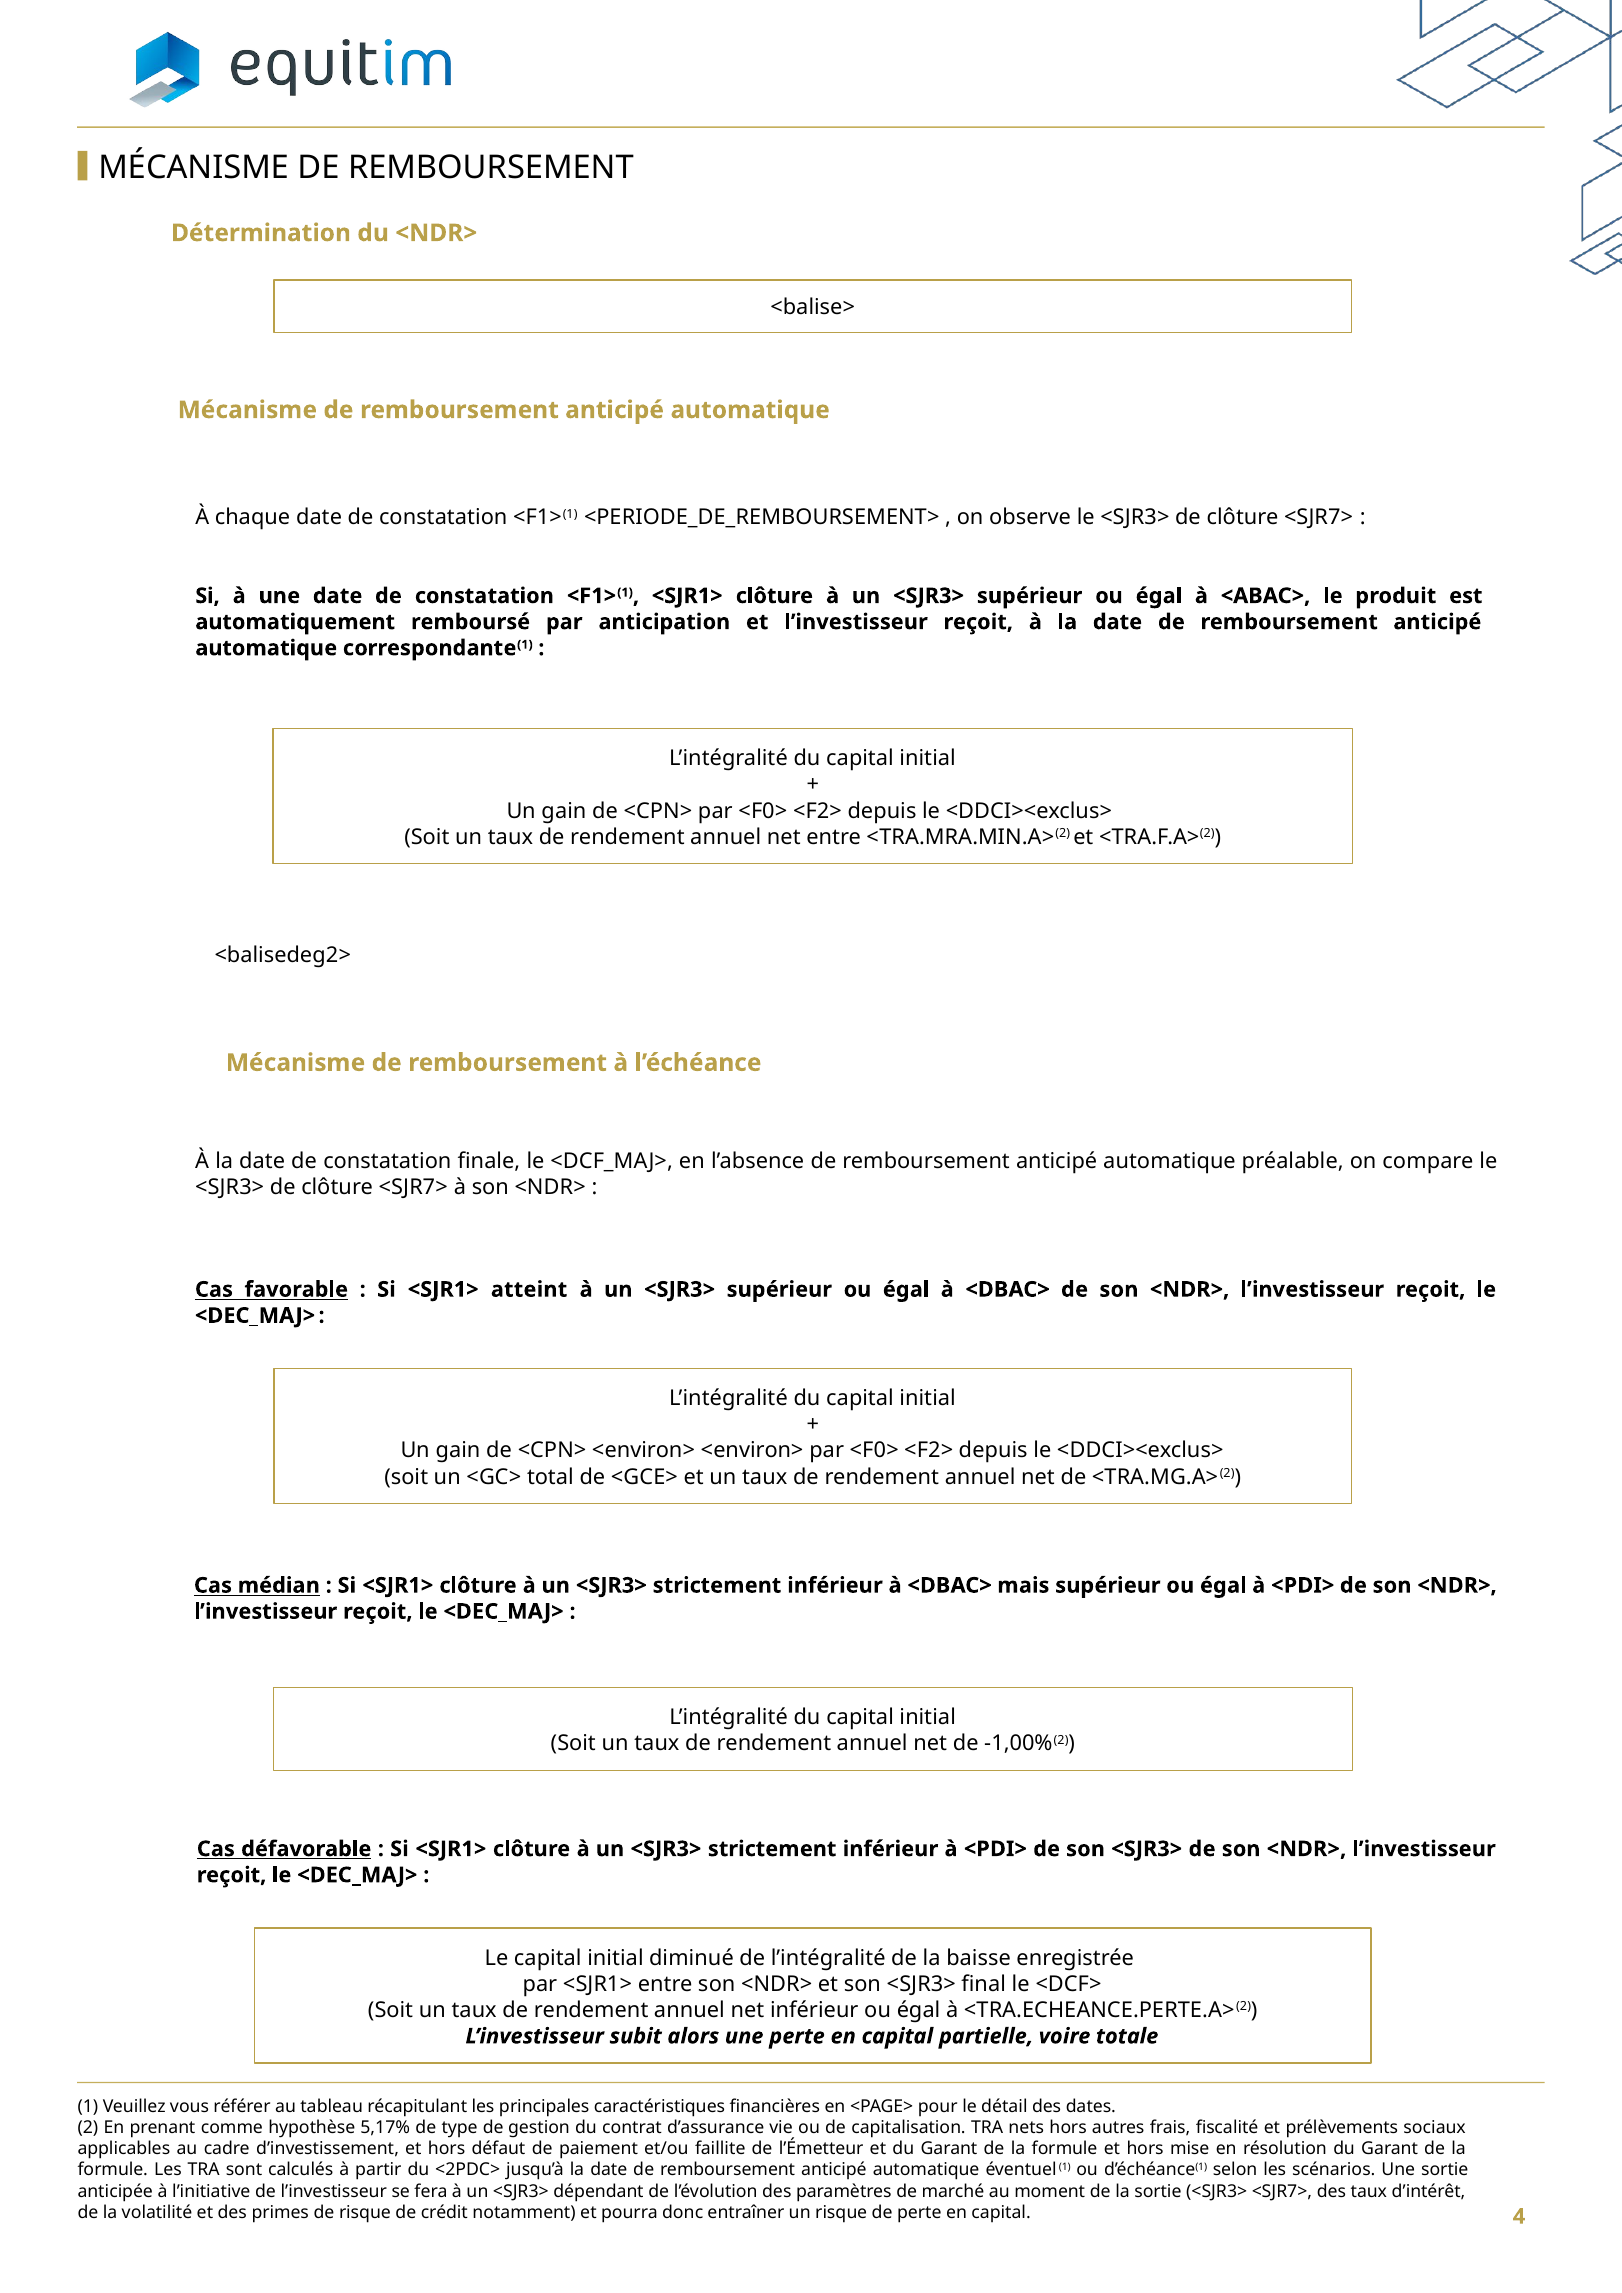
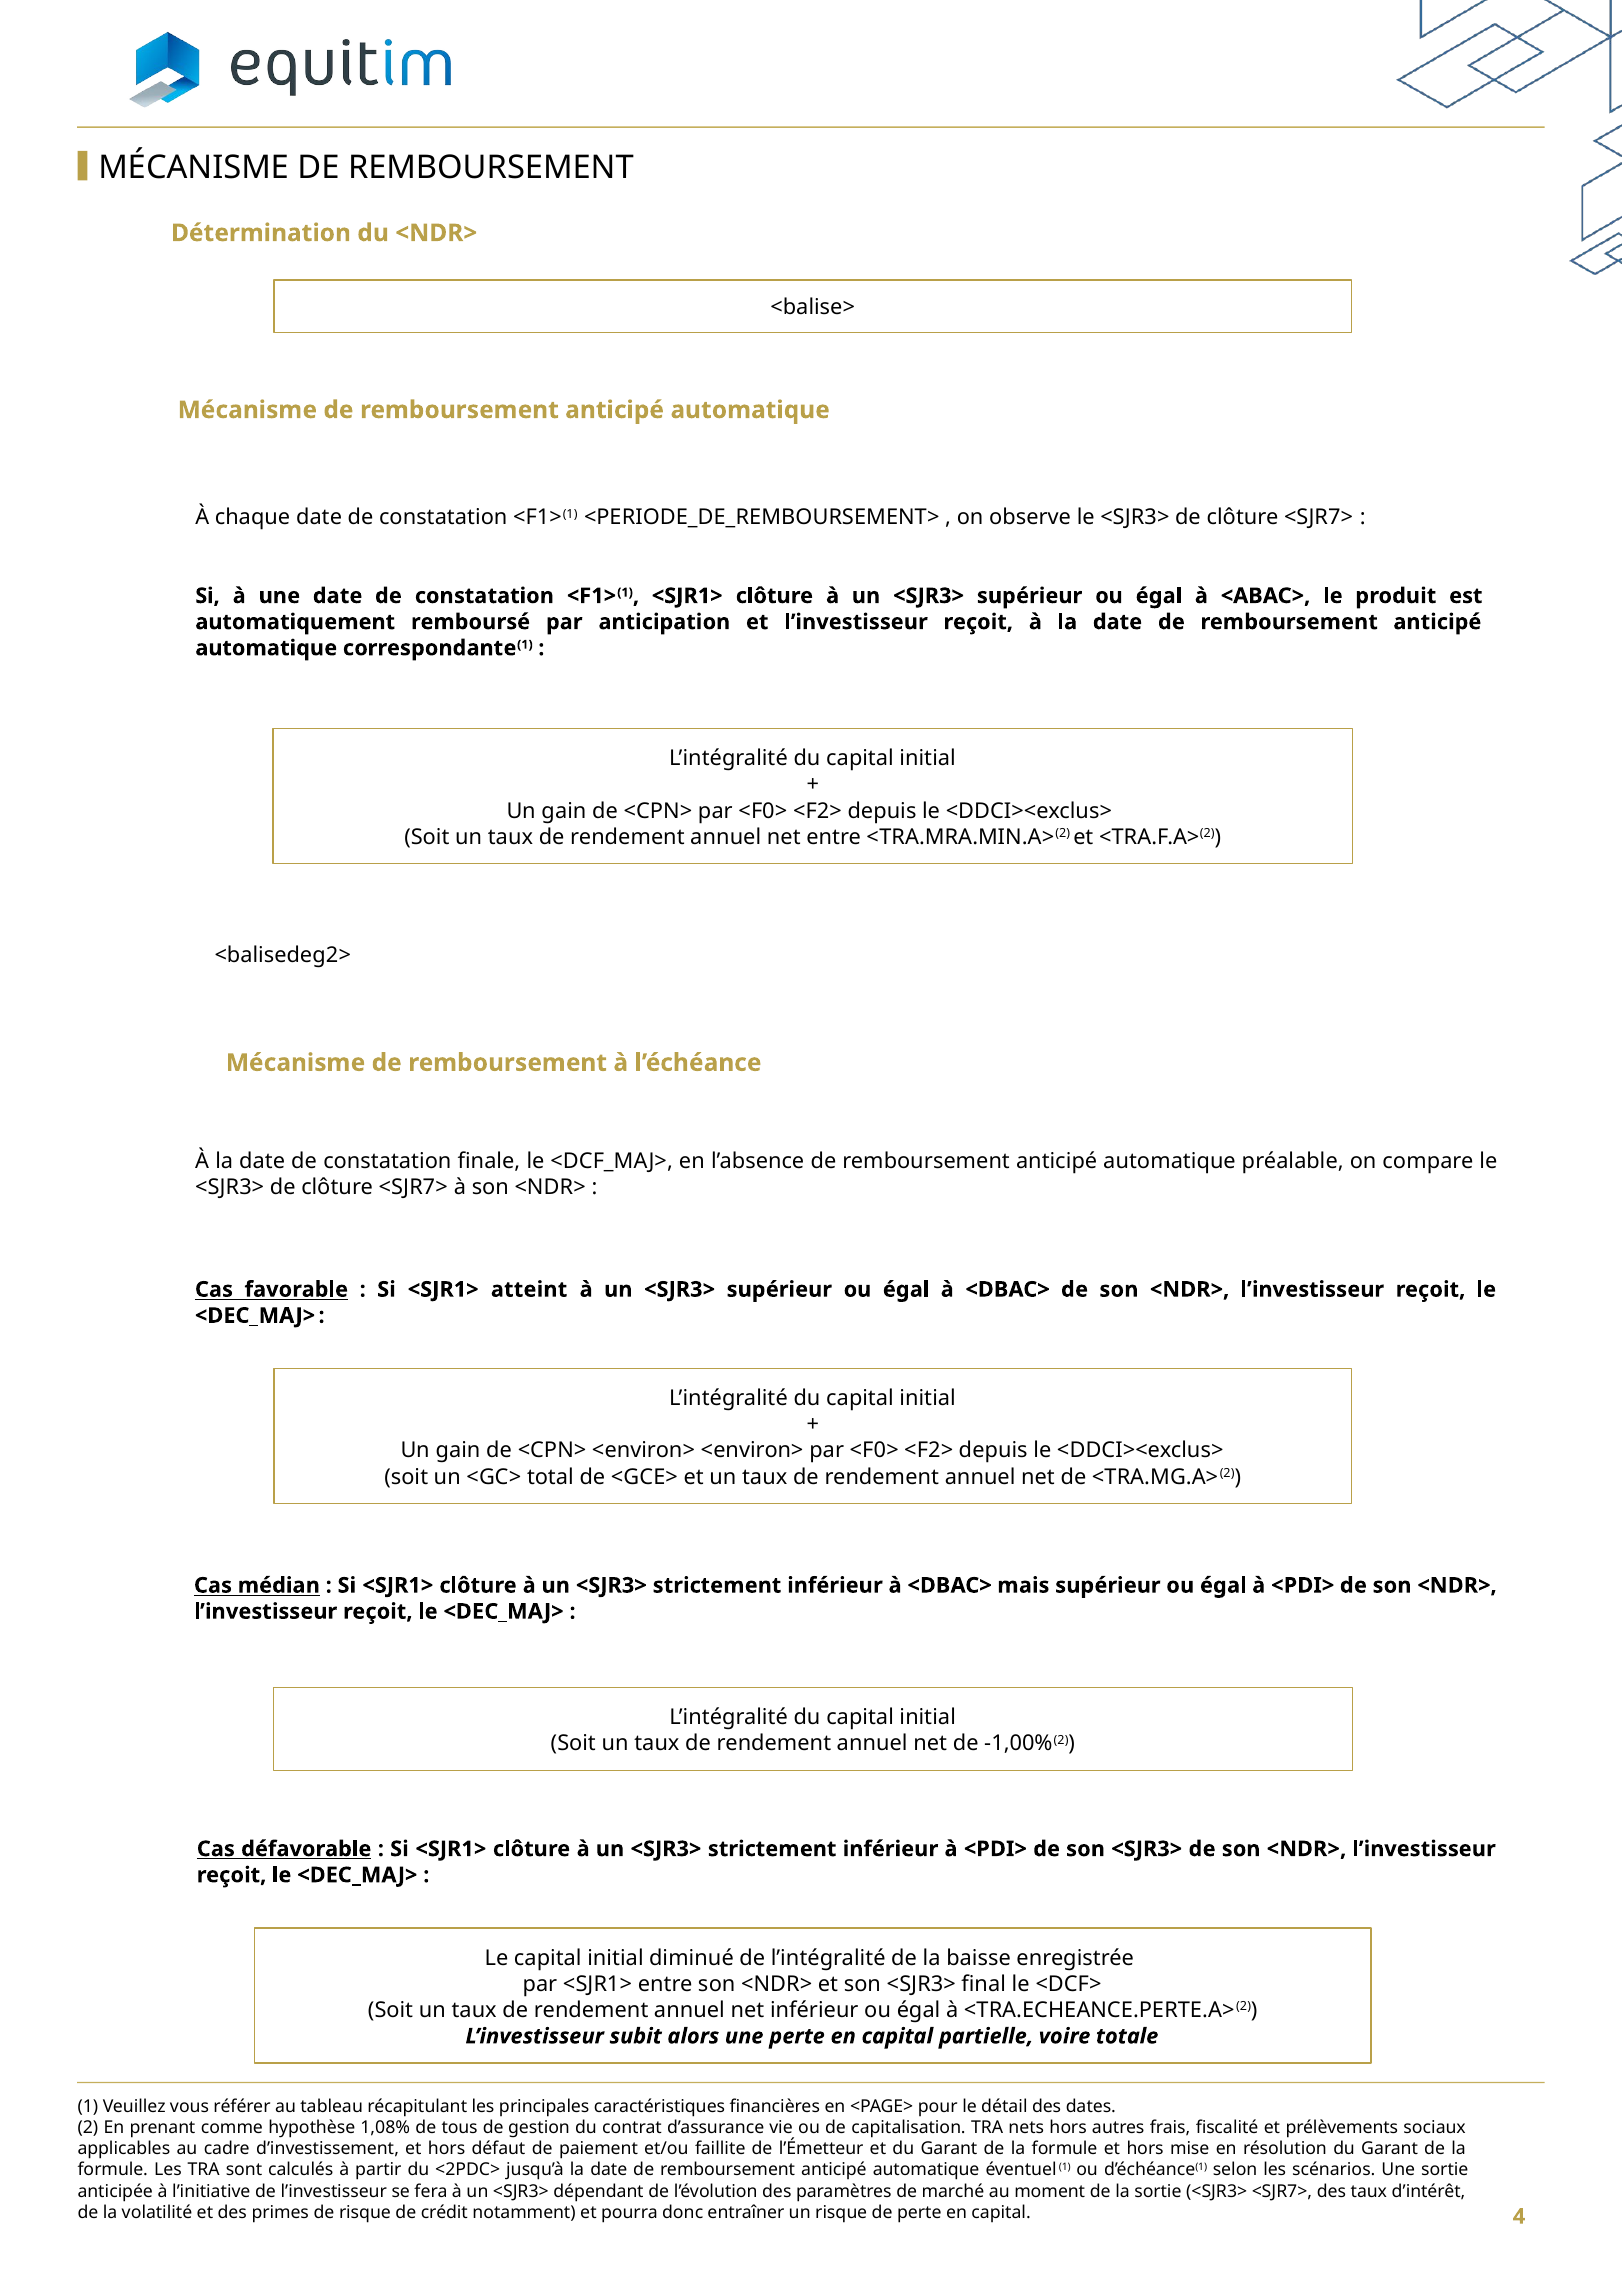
5,17%: 5,17% -> 1,08%
type: type -> tous
